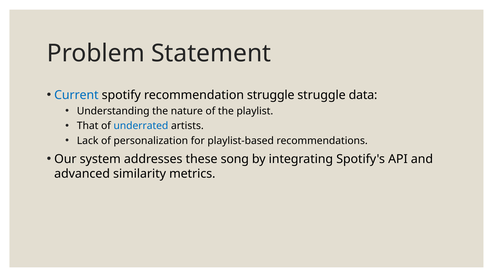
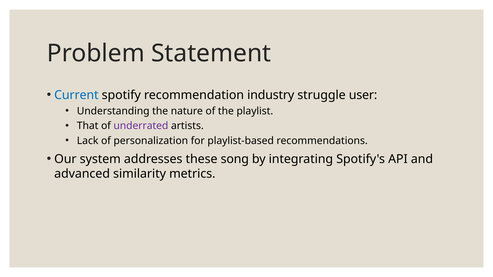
recommendation struggle: struggle -> industry
data: data -> user
underrated colour: blue -> purple
